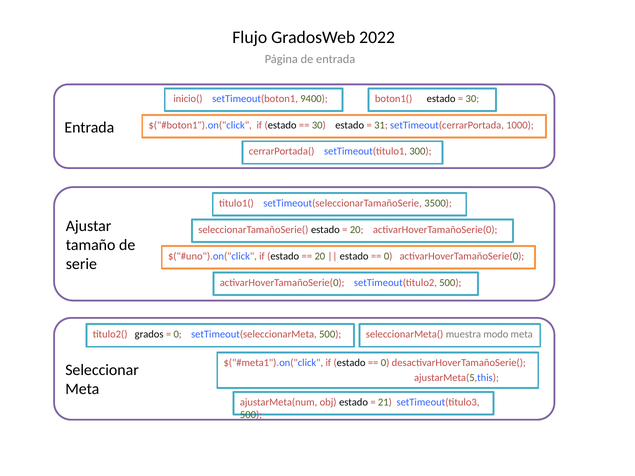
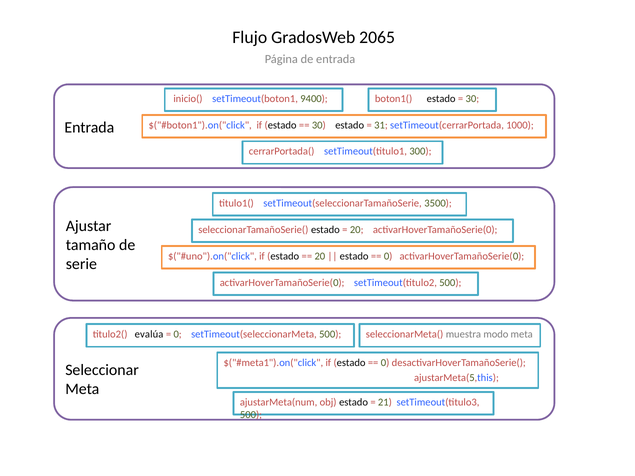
2022: 2022 -> 2065
grados: grados -> evalúa
